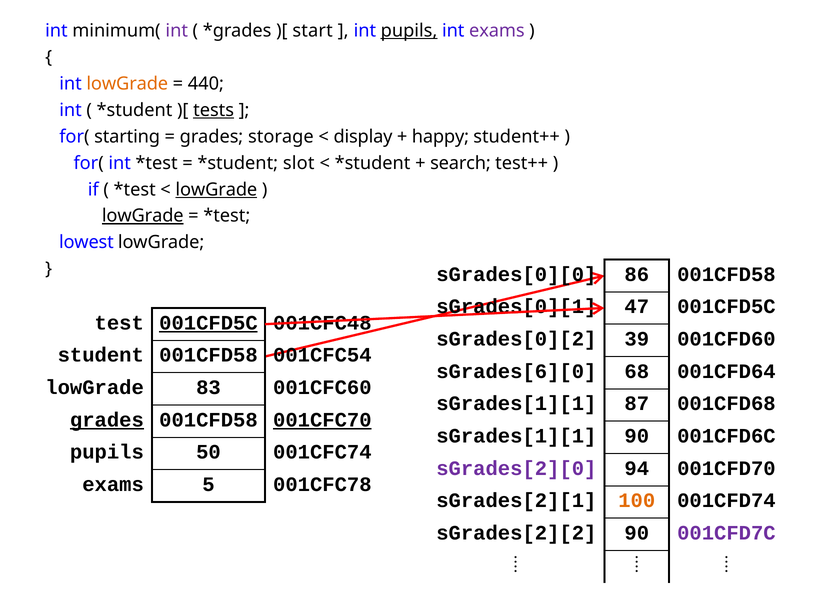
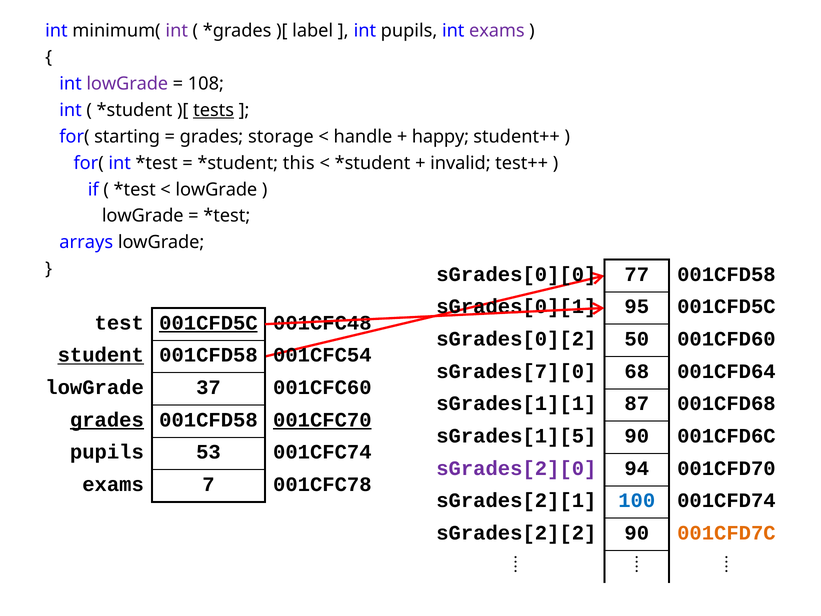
start: start -> label
pupils at (409, 31) underline: present -> none
lowGrade at (127, 84) colour: orange -> purple
440: 440 -> 108
display: display -> handle
slot: slot -> this
search: search -> invalid
lowGrade at (216, 189) underline: present -> none
lowGrade at (143, 216) underline: present -> none
lowest: lowest -> arrays
86: 86 -> 77
47: 47 -> 95
39: 39 -> 50
student underline: none -> present
sGrades[6][0: sGrades[6][0 -> sGrades[7][0
83: 83 -> 37
sGrades[1][1 at (516, 436): sGrades[1][1 -> sGrades[1][5
50: 50 -> 53
5: 5 -> 7
100 colour: orange -> blue
001CFD7C colour: purple -> orange
